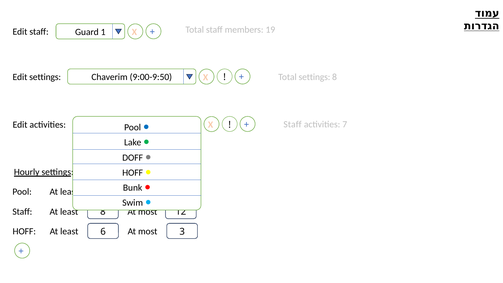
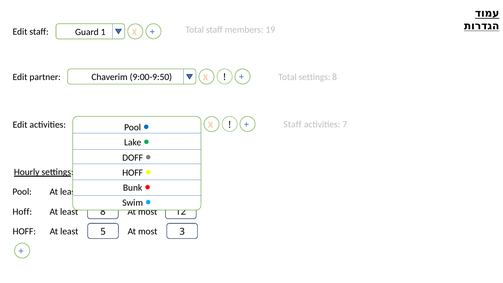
Edit settings: settings -> partner
Staff at (22, 212): Staff -> Hoff
6: 6 -> 5
